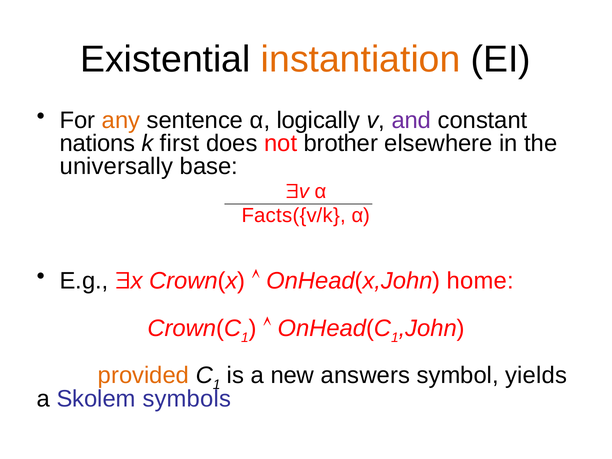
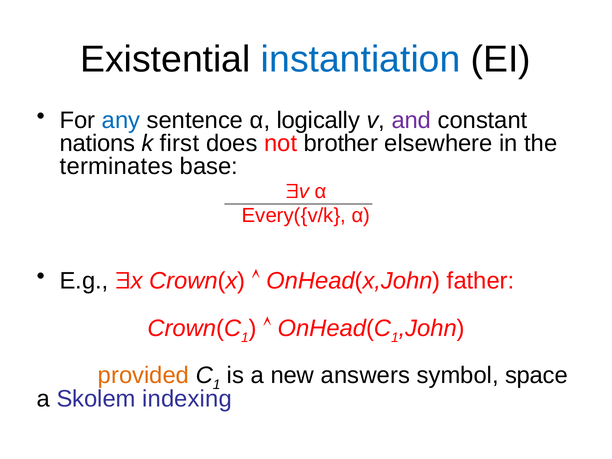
instantiation colour: orange -> blue
any colour: orange -> blue
universally: universally -> terminates
Facts({v/k: Facts({v/k -> Every({v/k
home: home -> father
yields: yields -> space
symbols: symbols -> indexing
